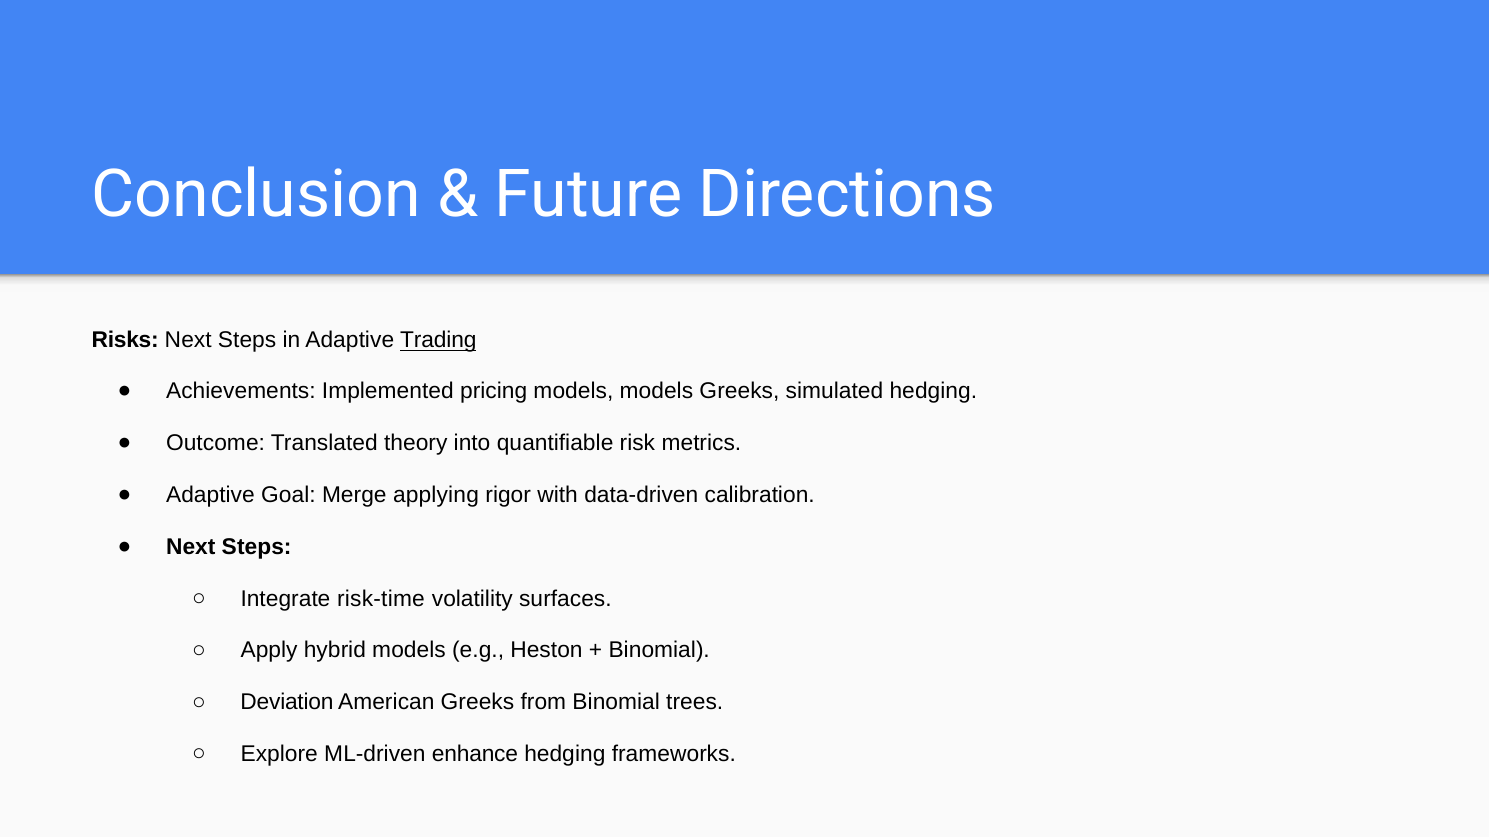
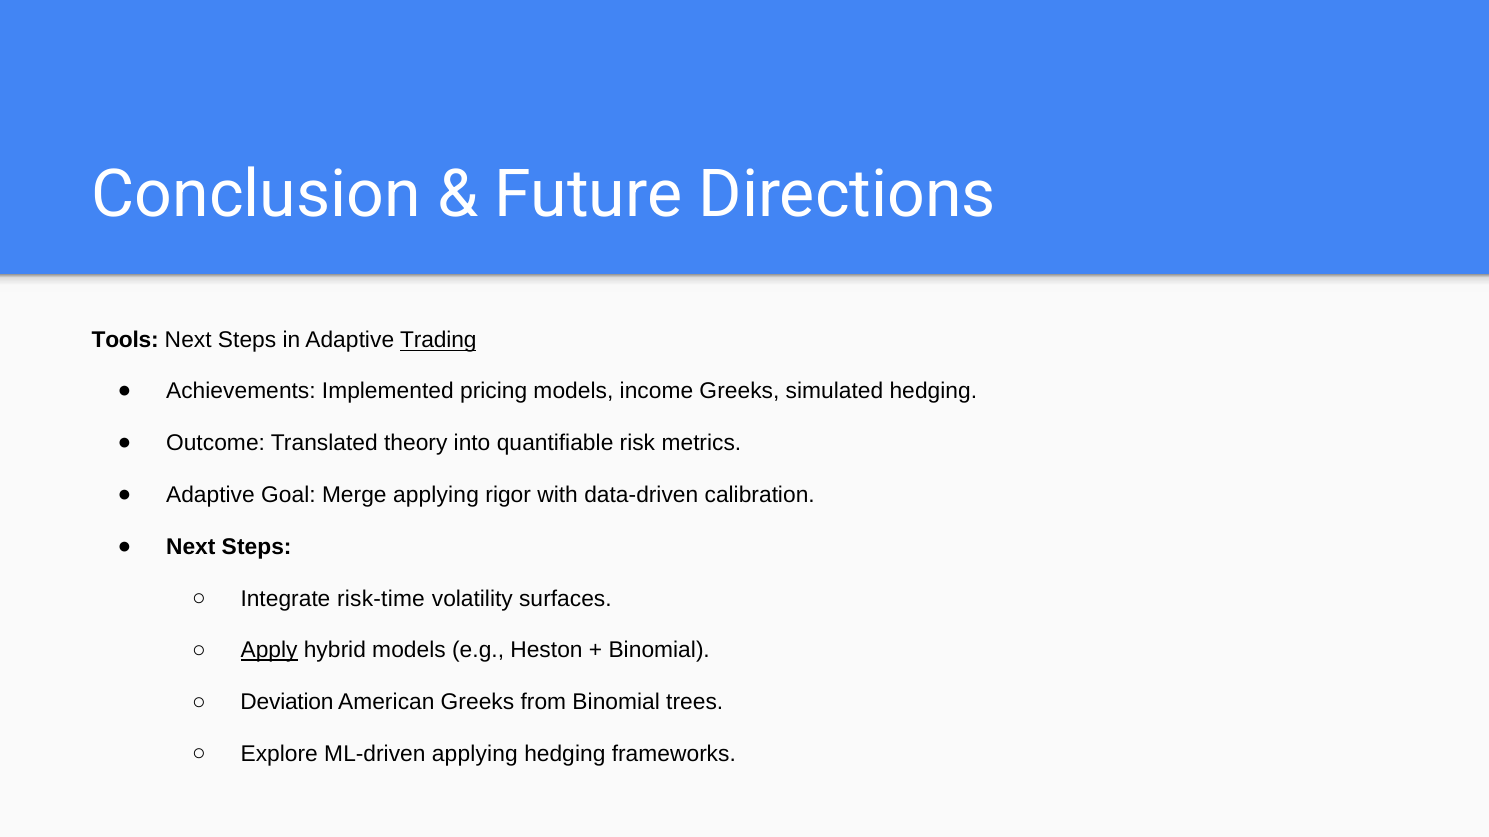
Risks: Risks -> Tools
models models: models -> income
Apply underline: none -> present
ML-driven enhance: enhance -> applying
